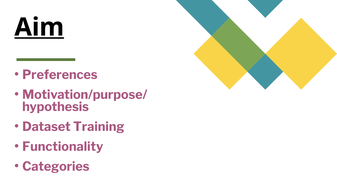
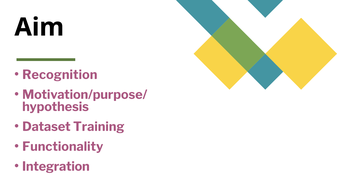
Aim underline: present -> none
Preferences: Preferences -> Recognition
Categories: Categories -> Integration
